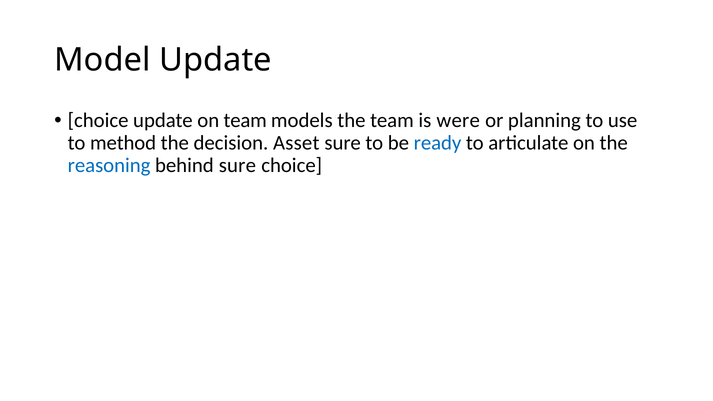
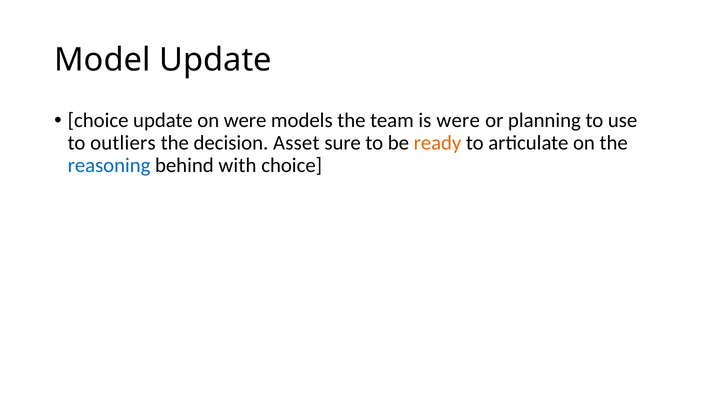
on team: team -> were
method: method -> outliers
ready colour: blue -> orange
behind sure: sure -> with
